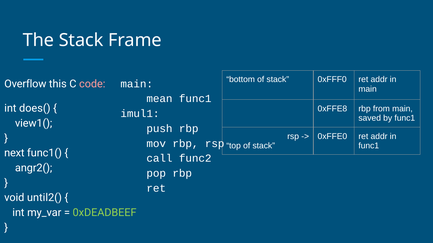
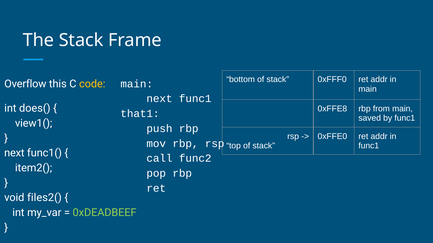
code colour: pink -> yellow
mean at (159, 99): mean -> next
imul1: imul1 -> that1
angr2(: angr2( -> item2(
until2(: until2( -> files2(
